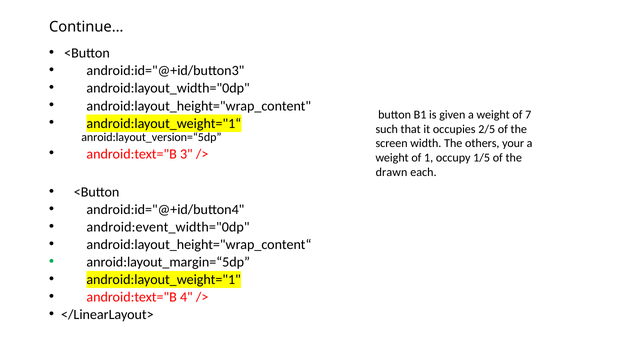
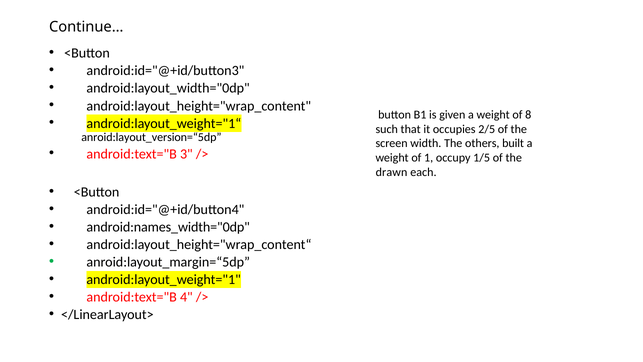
7: 7 -> 8
your: your -> built
android:event_width="0dp: android:event_width="0dp -> android:names_width="0dp
